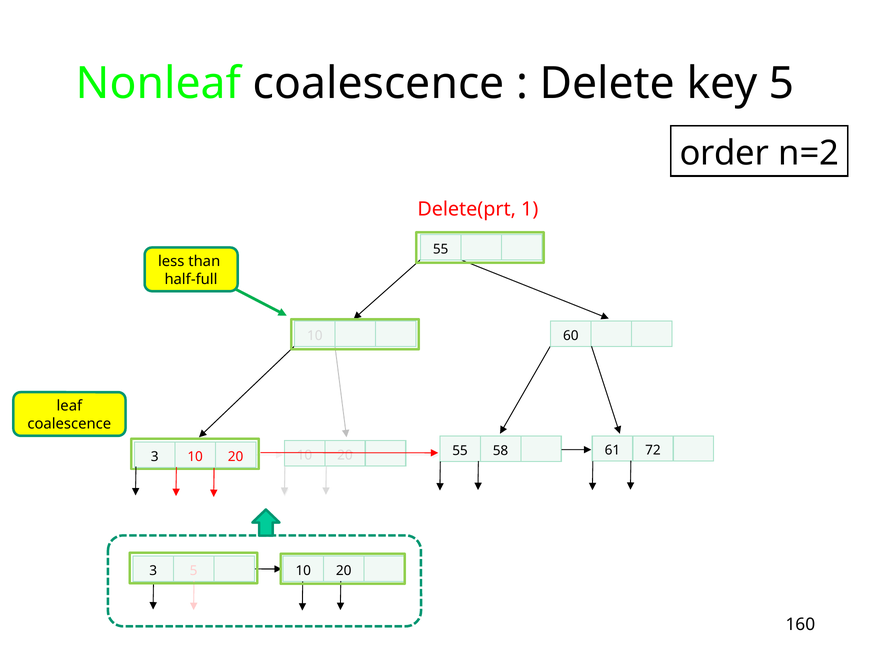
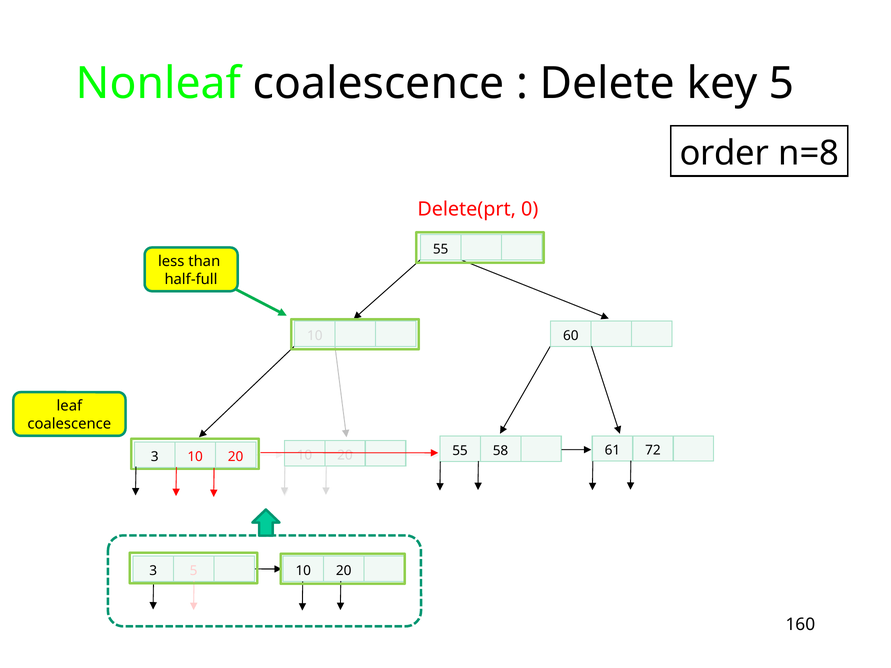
n=2: n=2 -> n=8
1: 1 -> 0
